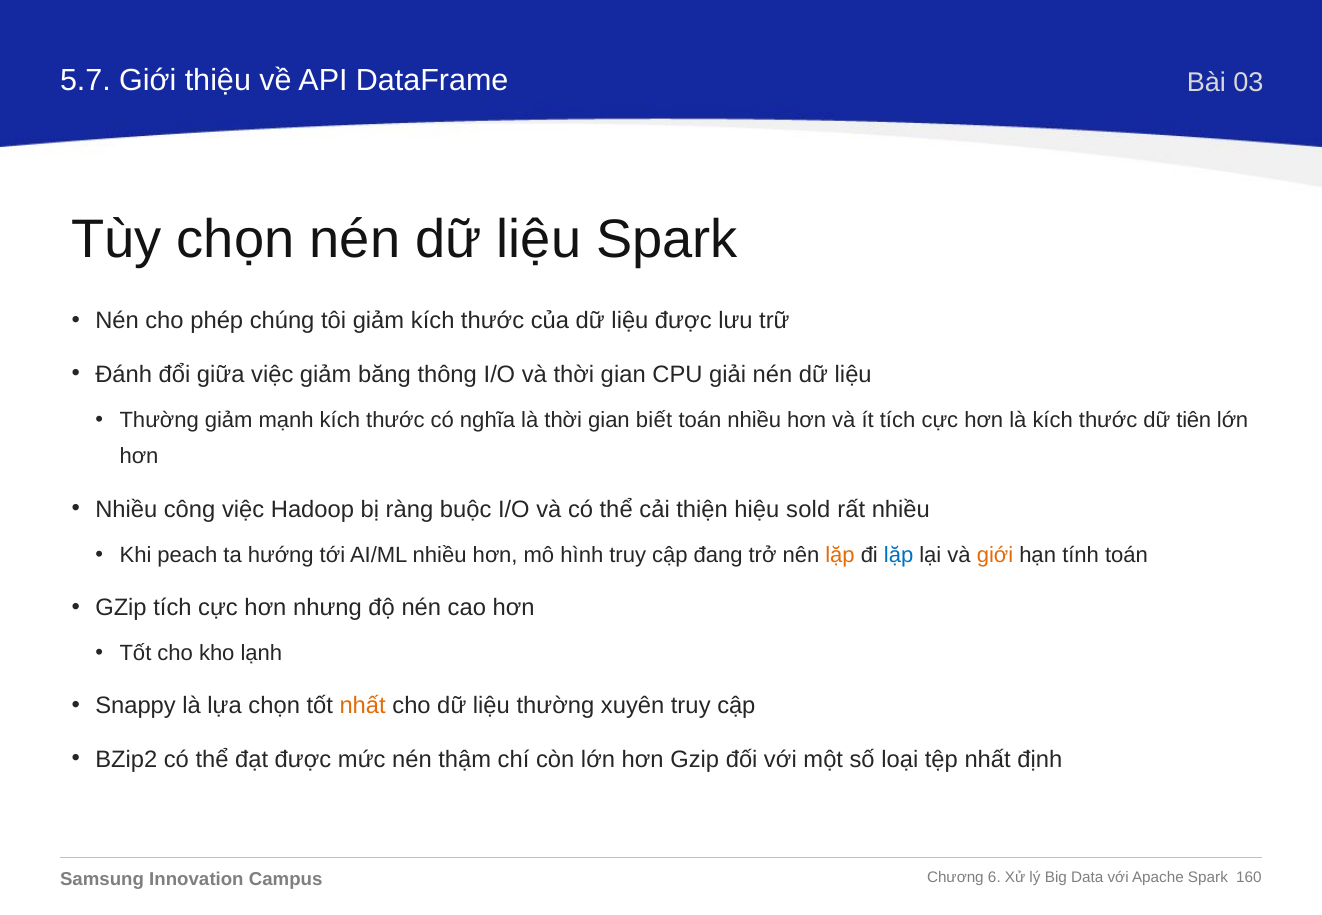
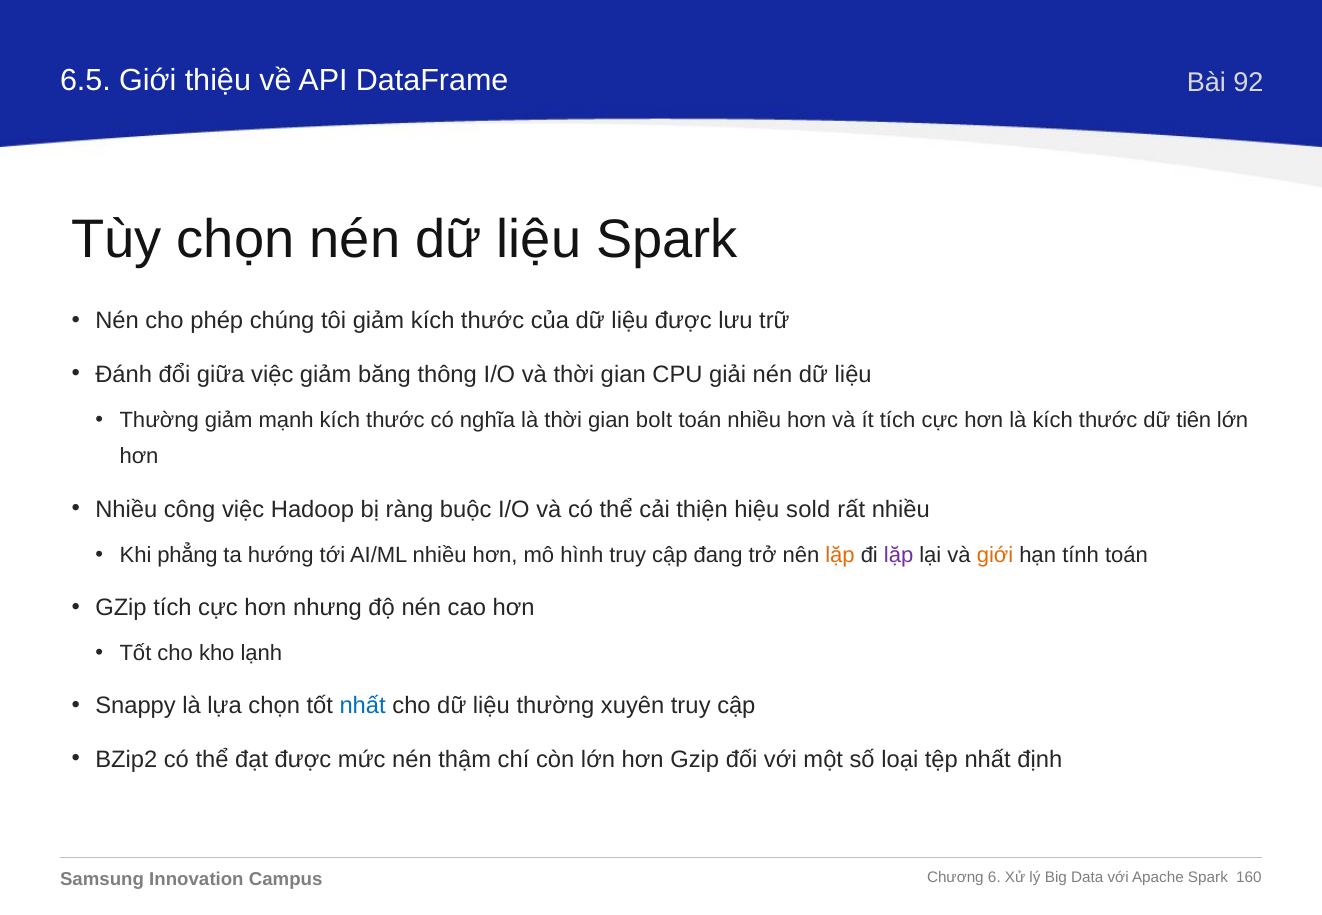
5.7: 5.7 -> 6.5
03: 03 -> 92
biết: biết -> bolt
peach: peach -> phẳng
lặp at (899, 555) colour: blue -> purple
nhất at (363, 706) colour: orange -> blue
